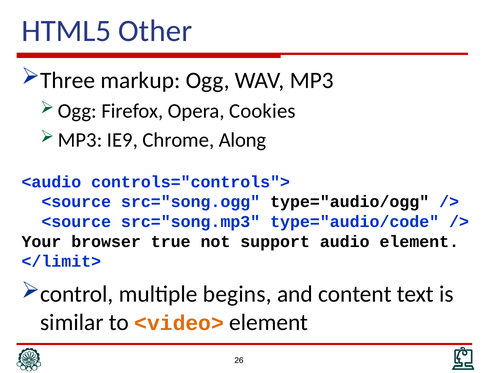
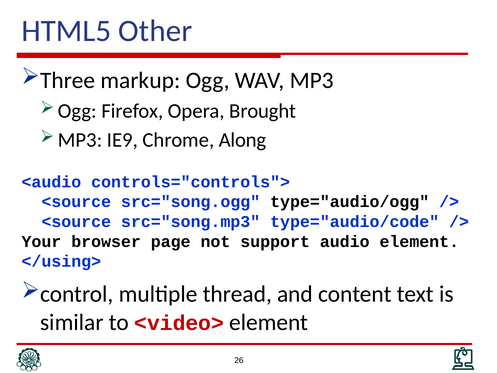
Cookies: Cookies -> Brought
true: true -> page
</limit>: </limit> -> </using>
begins: begins -> thread
<video> colour: orange -> red
